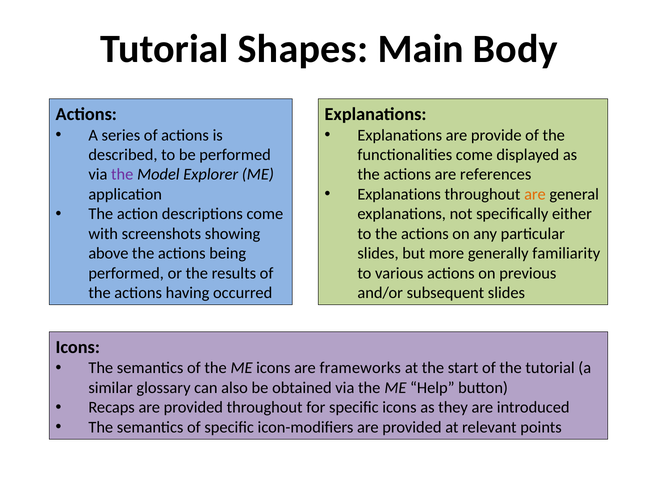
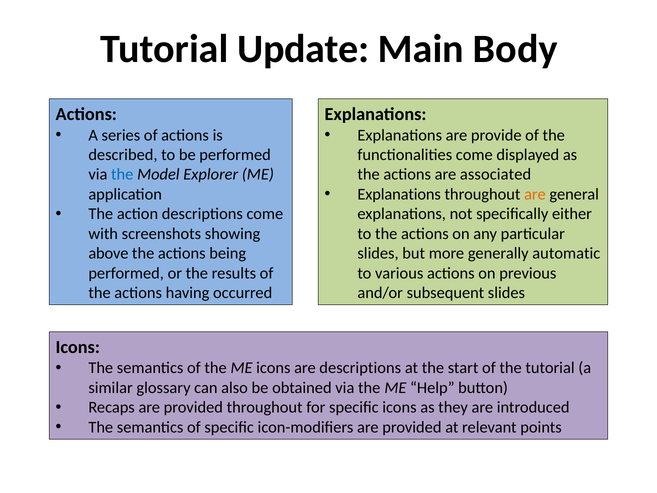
Shapes: Shapes -> Update
the at (122, 174) colour: purple -> blue
references: references -> associated
familiarity: familiarity -> automatic
are frameworks: frameworks -> descriptions
